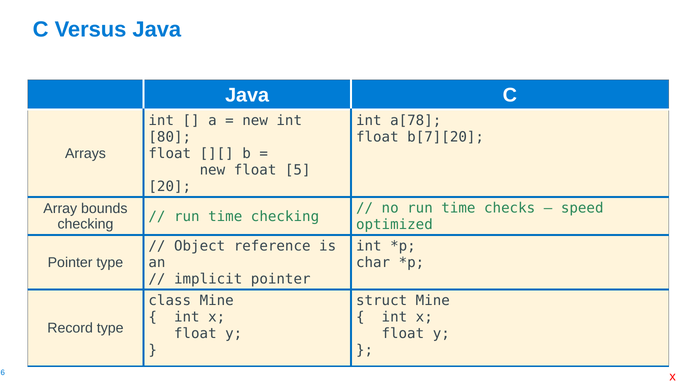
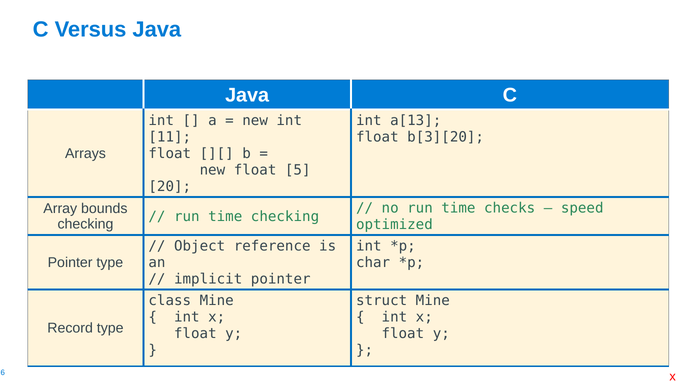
a[78: a[78 -> a[13
80: 80 -> 11
b[7][20: b[7][20 -> b[3][20
